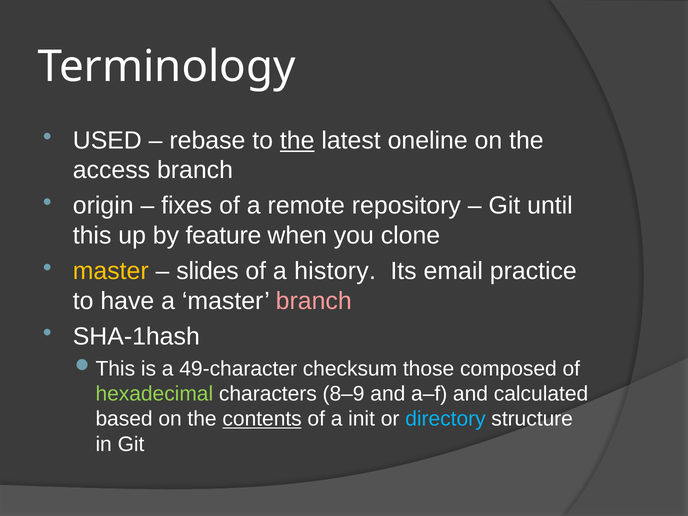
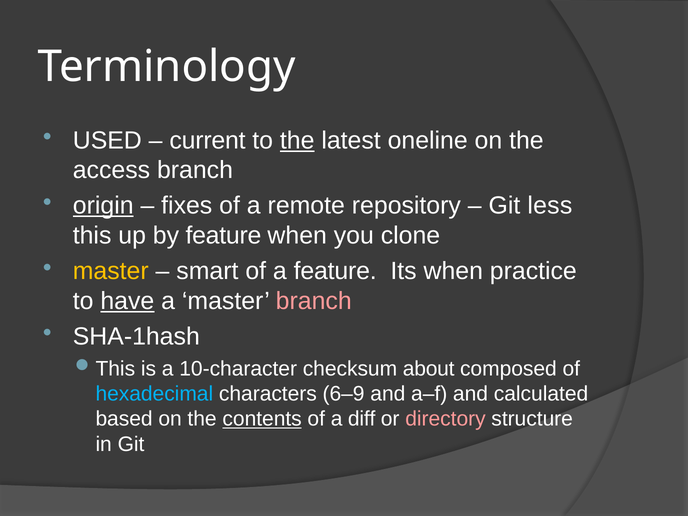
rebase: rebase -> current
origin underline: none -> present
until: until -> less
slides: slides -> smart
a history: history -> feature
Its email: email -> when
have underline: none -> present
49-character: 49-character -> 10-character
those: those -> about
hexadecimal colour: light green -> light blue
8–9: 8–9 -> 6–9
init: init -> diff
directory colour: light blue -> pink
